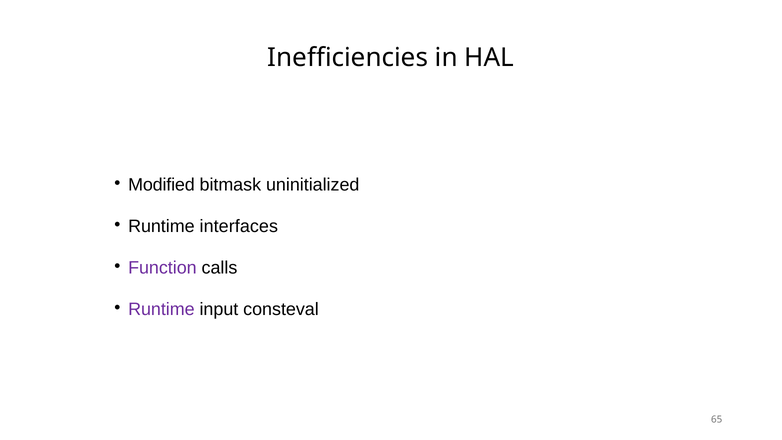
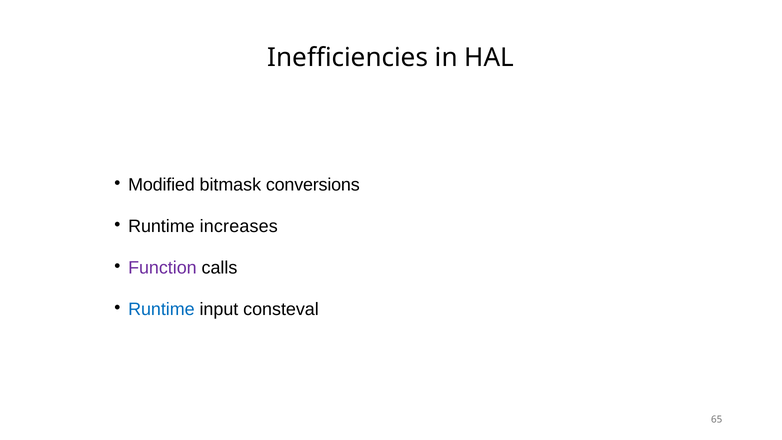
uninitialized: uninitialized -> conversions
interfaces: interfaces -> increases
Runtime at (161, 309) colour: purple -> blue
